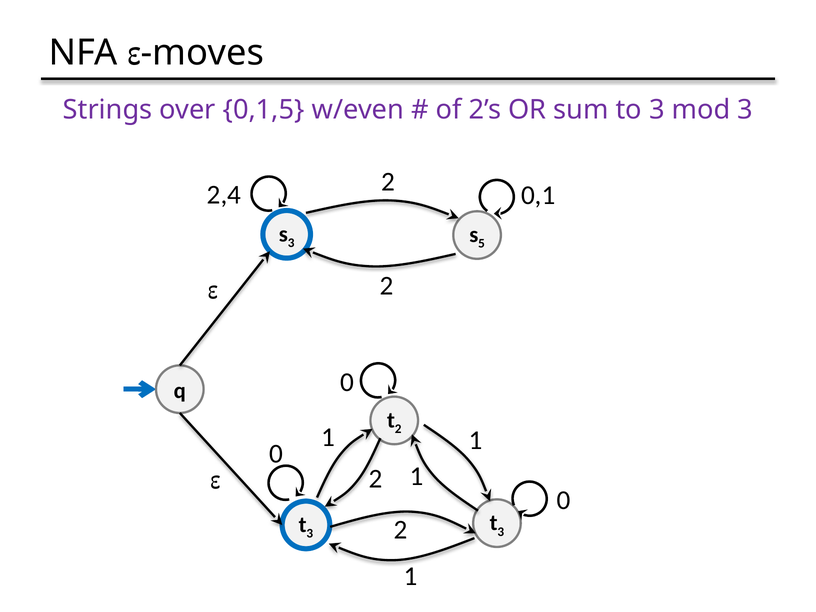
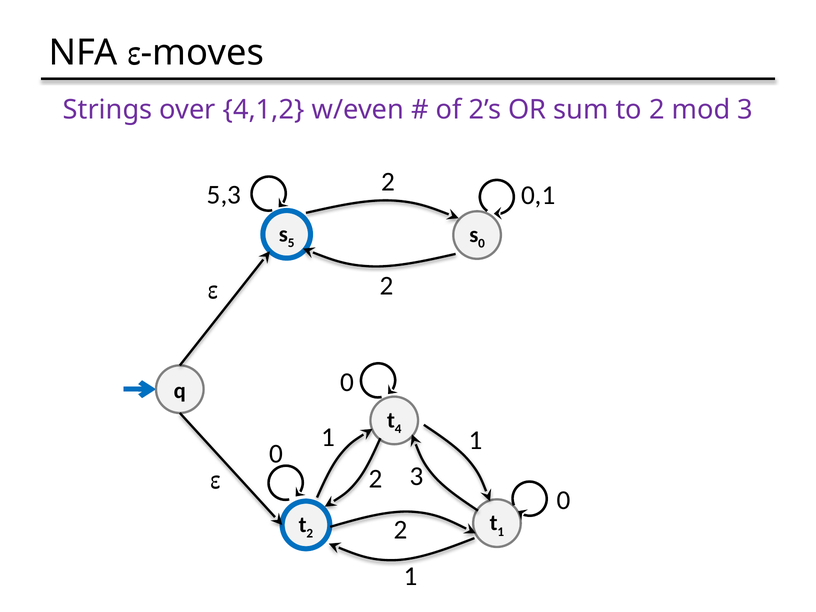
0,1,5: 0,1,5 -> 4,1,2
to 3: 3 -> 2
2,4: 2,4 -> 5,3
3 at (291, 243): 3 -> 5
5 at (482, 244): 5 -> 0
2 at (398, 429): 2 -> 4
2 1: 1 -> 3
3 at (310, 533): 3 -> 2
3 at (501, 532): 3 -> 1
